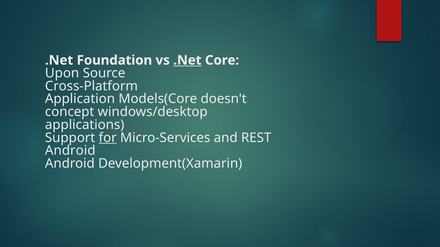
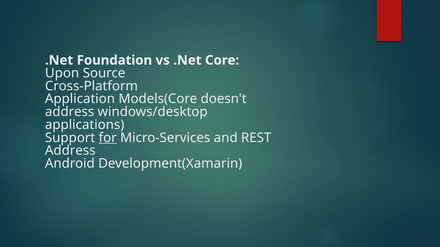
.Net at (187, 60) underline: present -> none
concept at (70, 112): concept -> address
Android at (70, 151): Android -> Address
